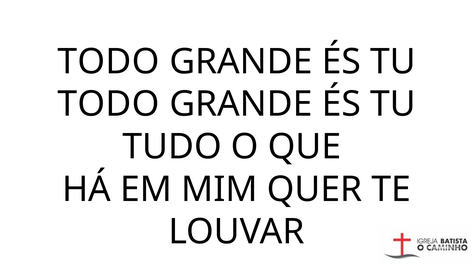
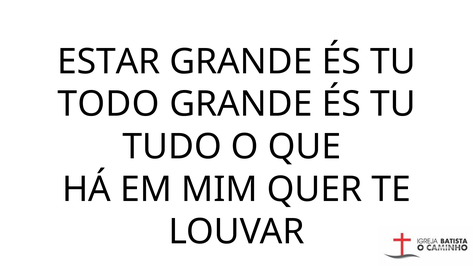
TODO at (109, 62): TODO -> ESTAR
